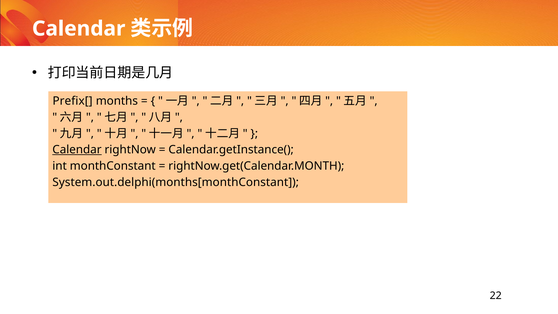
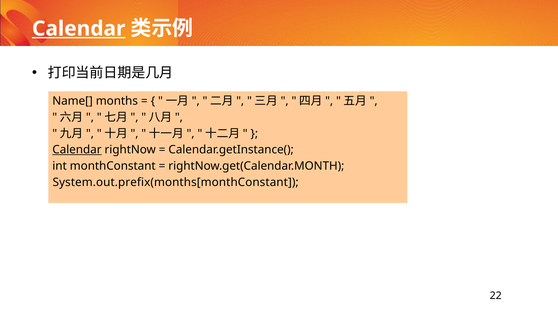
Calendar at (79, 29) underline: none -> present
Prefix[: Prefix[ -> Name[
System.out.delphi(months[monthConstant: System.out.delphi(months[monthConstant -> System.out.prefix(months[monthConstant
